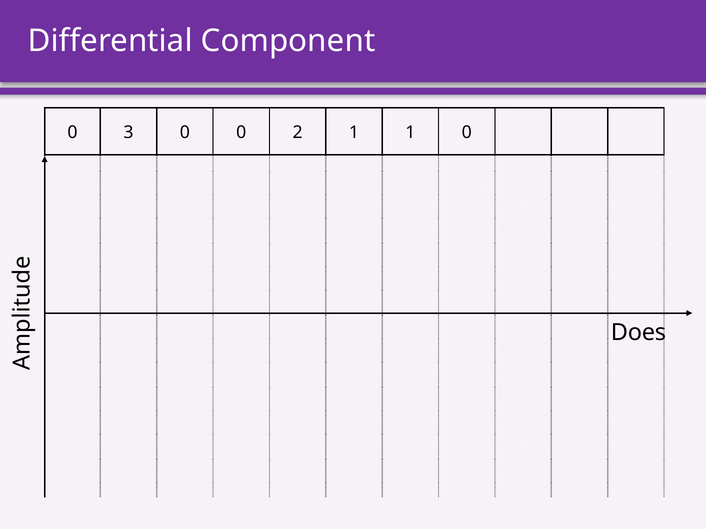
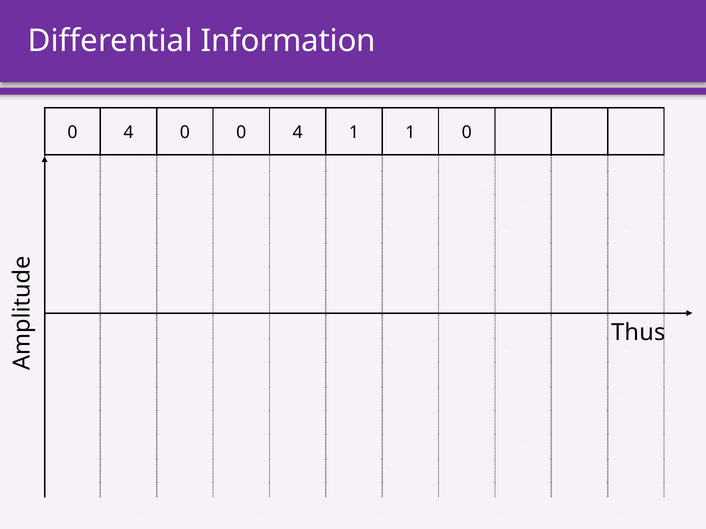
Component: Component -> Information
3 at (129, 132): 3 -> 4
0 0 2: 2 -> 4
Does: Does -> Thus
